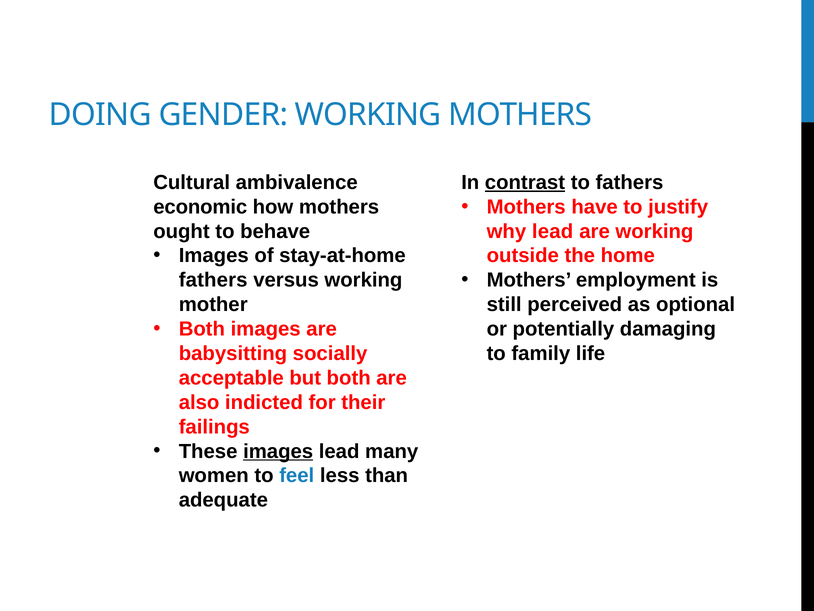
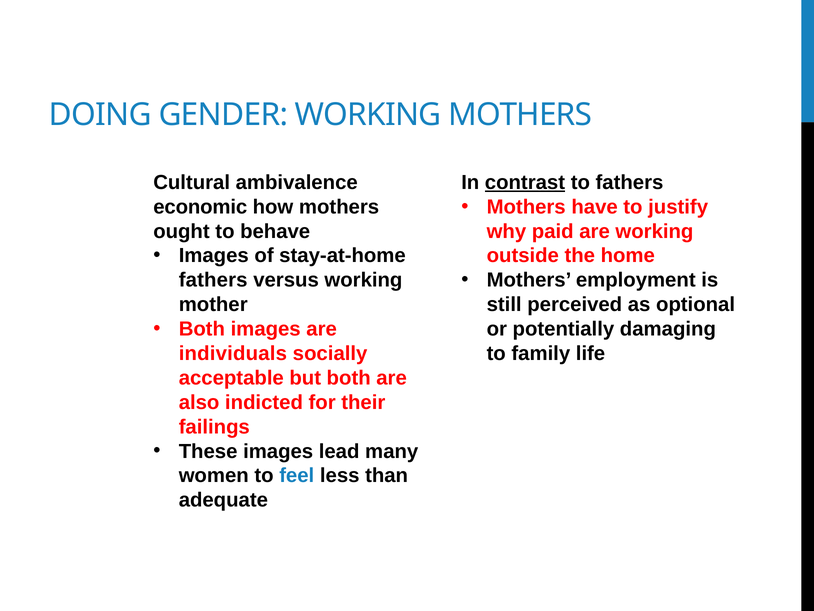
why lead: lead -> paid
babysitting: babysitting -> individuals
images at (278, 451) underline: present -> none
